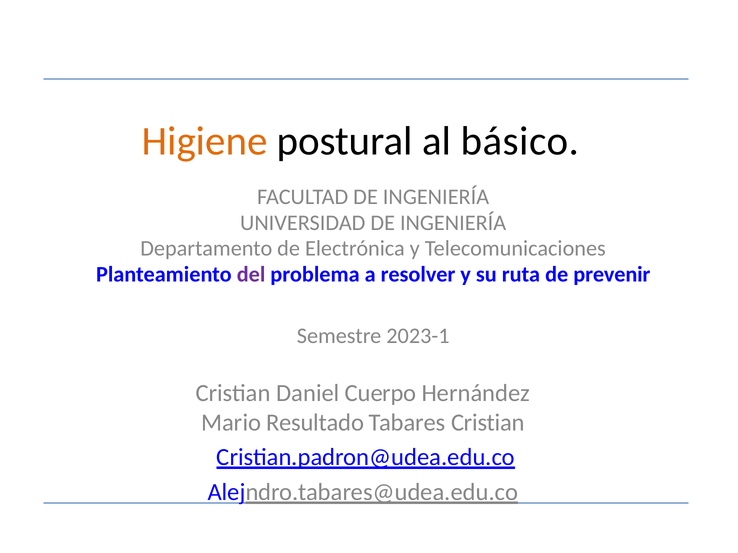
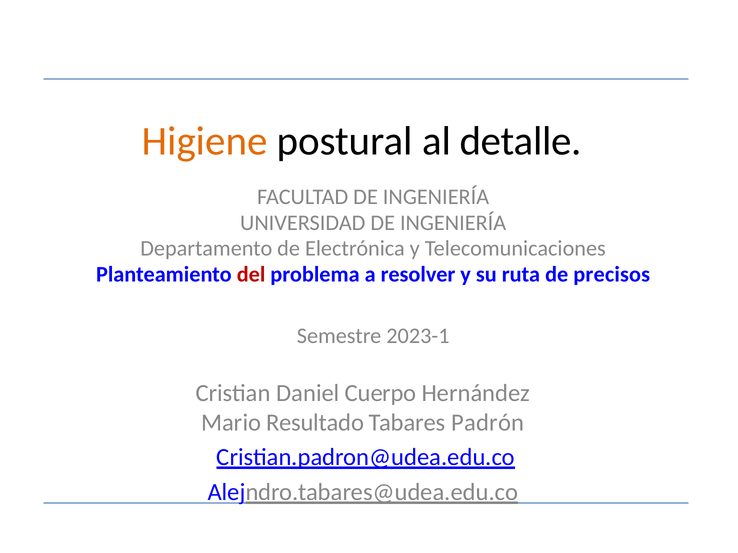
básico: básico -> detalle
del colour: purple -> red
prevenir: prevenir -> precisos
Tabares Cristian: Cristian -> Padrón
